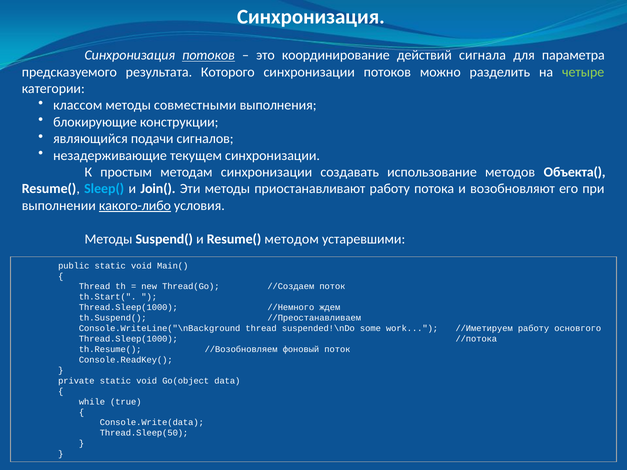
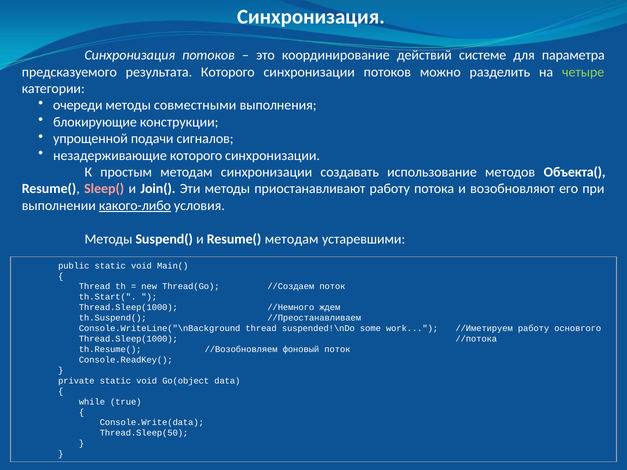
потоков at (208, 55) underline: present -> none
сигнала: сигнала -> системе
классом: классом -> очереди
являющийся: являющийся -> упрощенной
незадерживающие текущем: текущем -> которого
Sleep( colour: light blue -> pink
Resume( методом: методом -> методам
